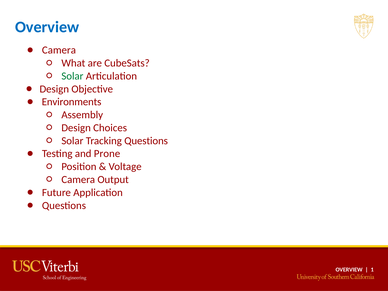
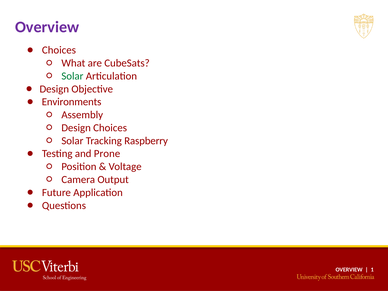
Overview at (47, 27) colour: blue -> purple
Camera at (59, 50): Camera -> Choices
Tracking Questions: Questions -> Raspberry
